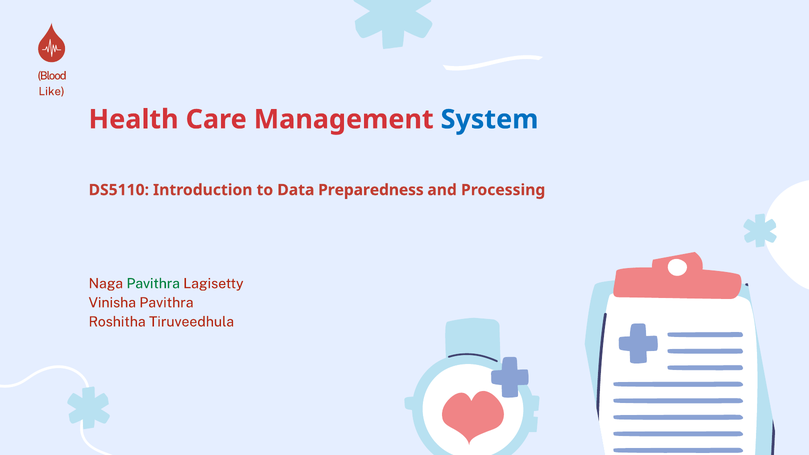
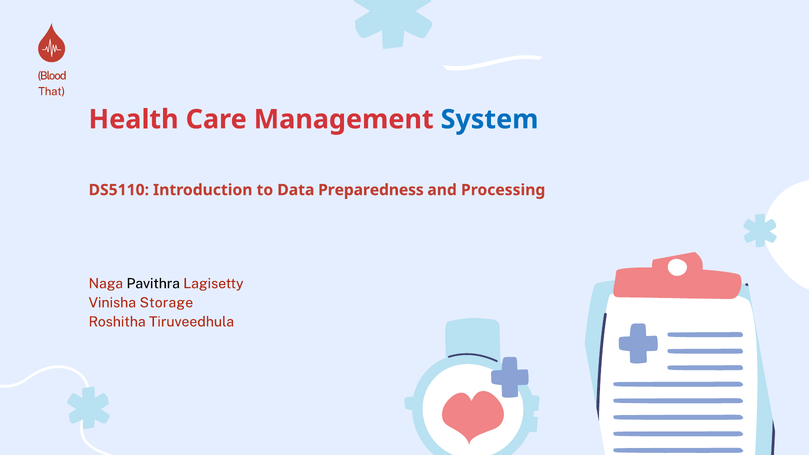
Like: Like -> That
Pavithra at (153, 284) colour: green -> black
Vinisha Pavithra: Pavithra -> Storage
